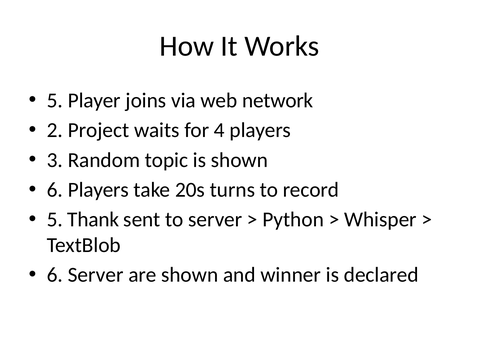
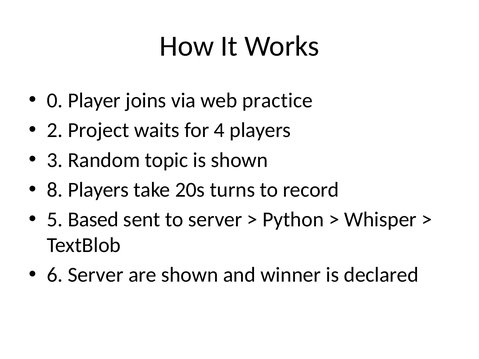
5 at (55, 100): 5 -> 0
network: network -> practice
6 at (55, 190): 6 -> 8
Thank: Thank -> Based
